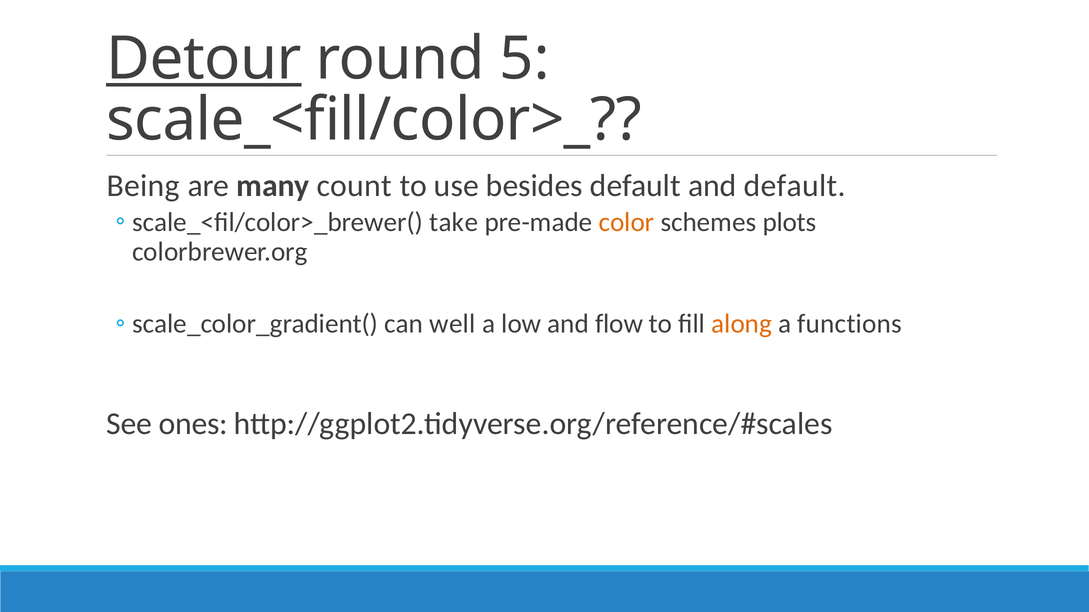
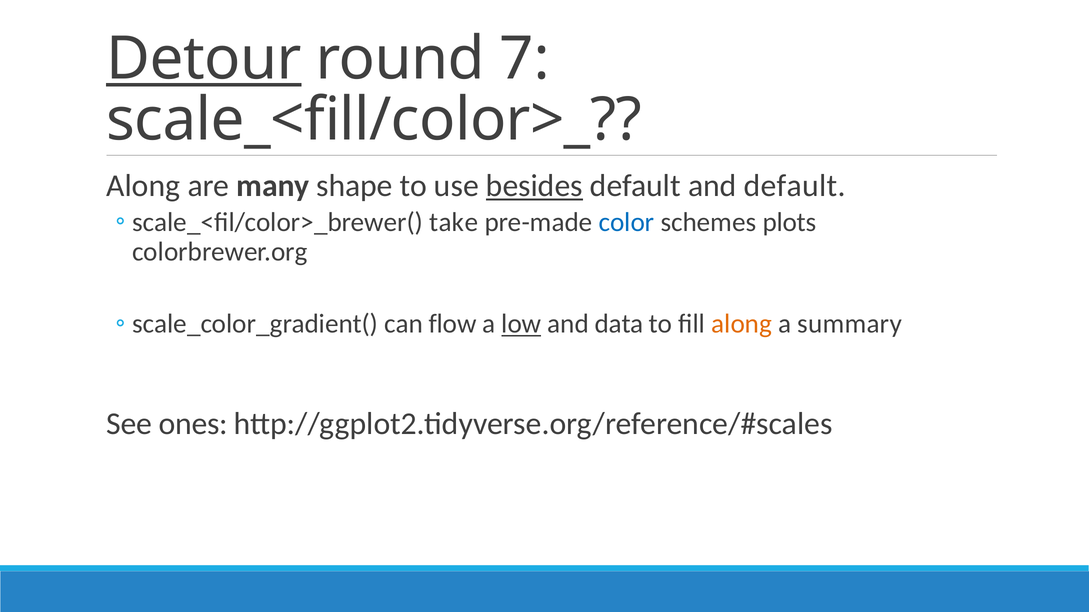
5: 5 -> 7
Being at (143, 186): Being -> Along
count: count -> shape
besides underline: none -> present
color colour: orange -> blue
well: well -> flow
low underline: none -> present
flow: flow -> data
functions: functions -> summary
